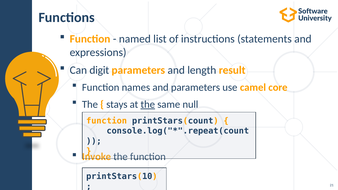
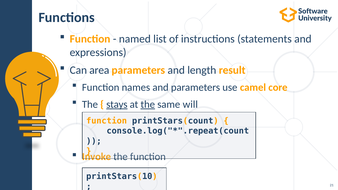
digit: digit -> area
stays underline: none -> present
null: null -> will
